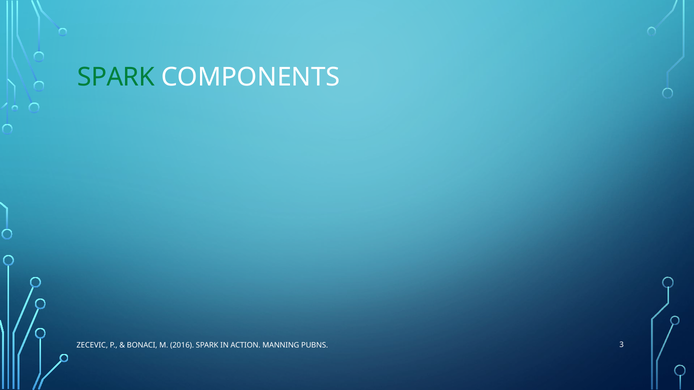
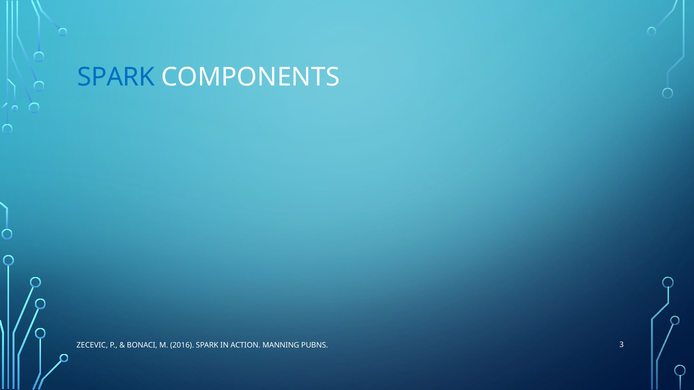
SPARK at (116, 77) colour: green -> blue
